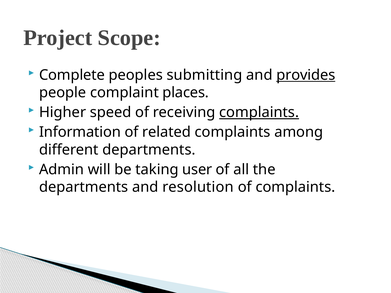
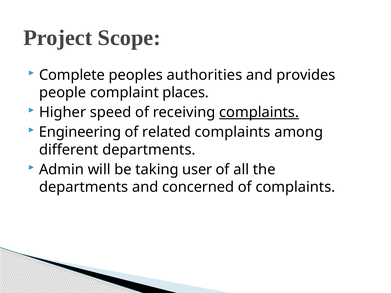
submitting: submitting -> authorities
provides underline: present -> none
Information: Information -> Engineering
resolution: resolution -> concerned
